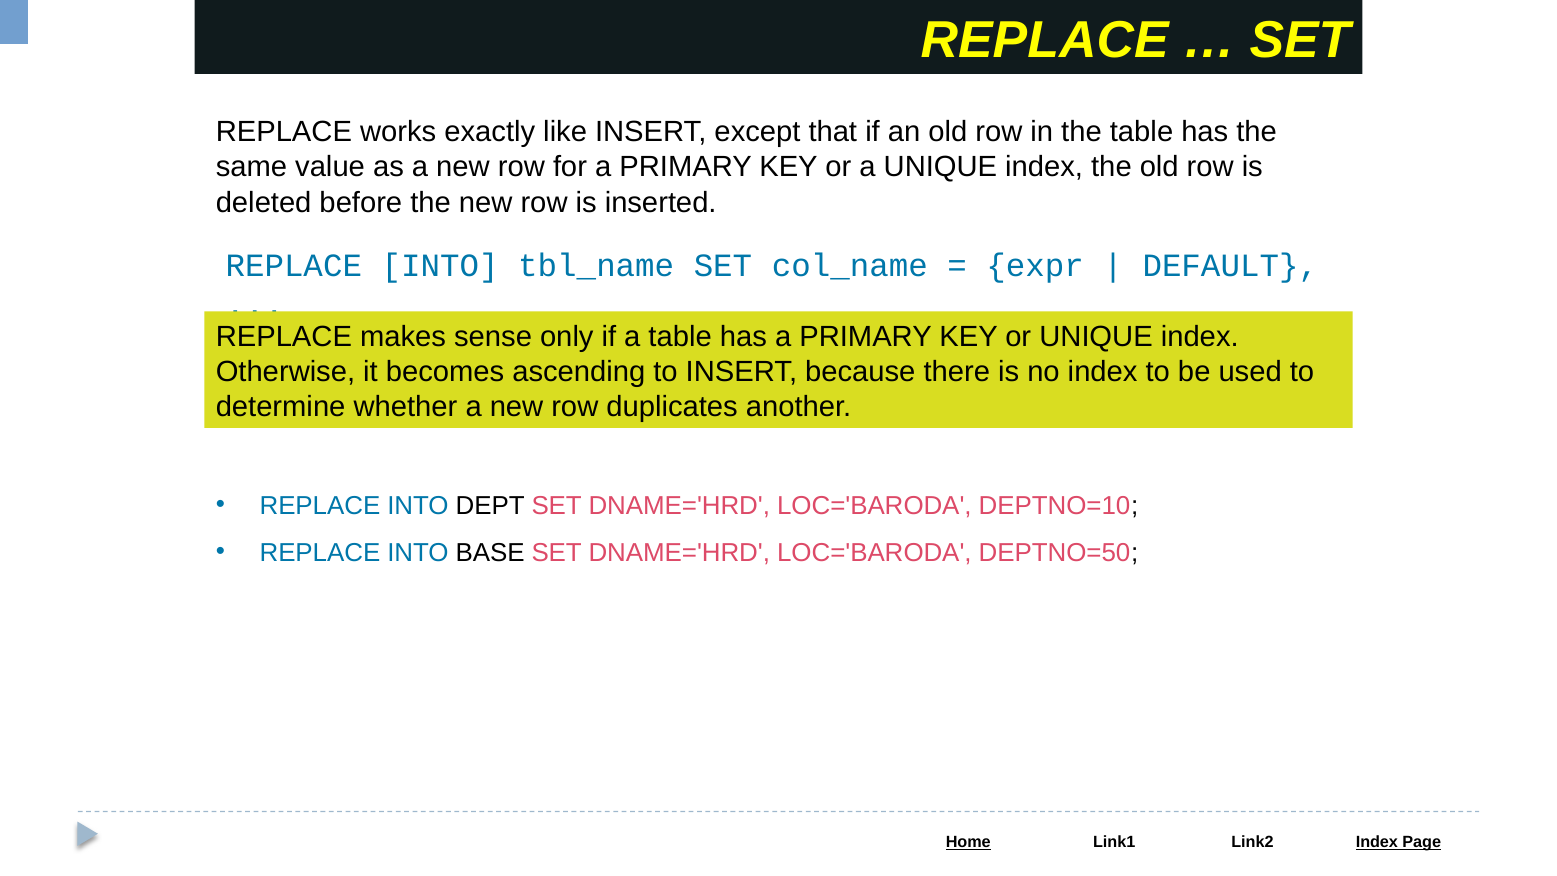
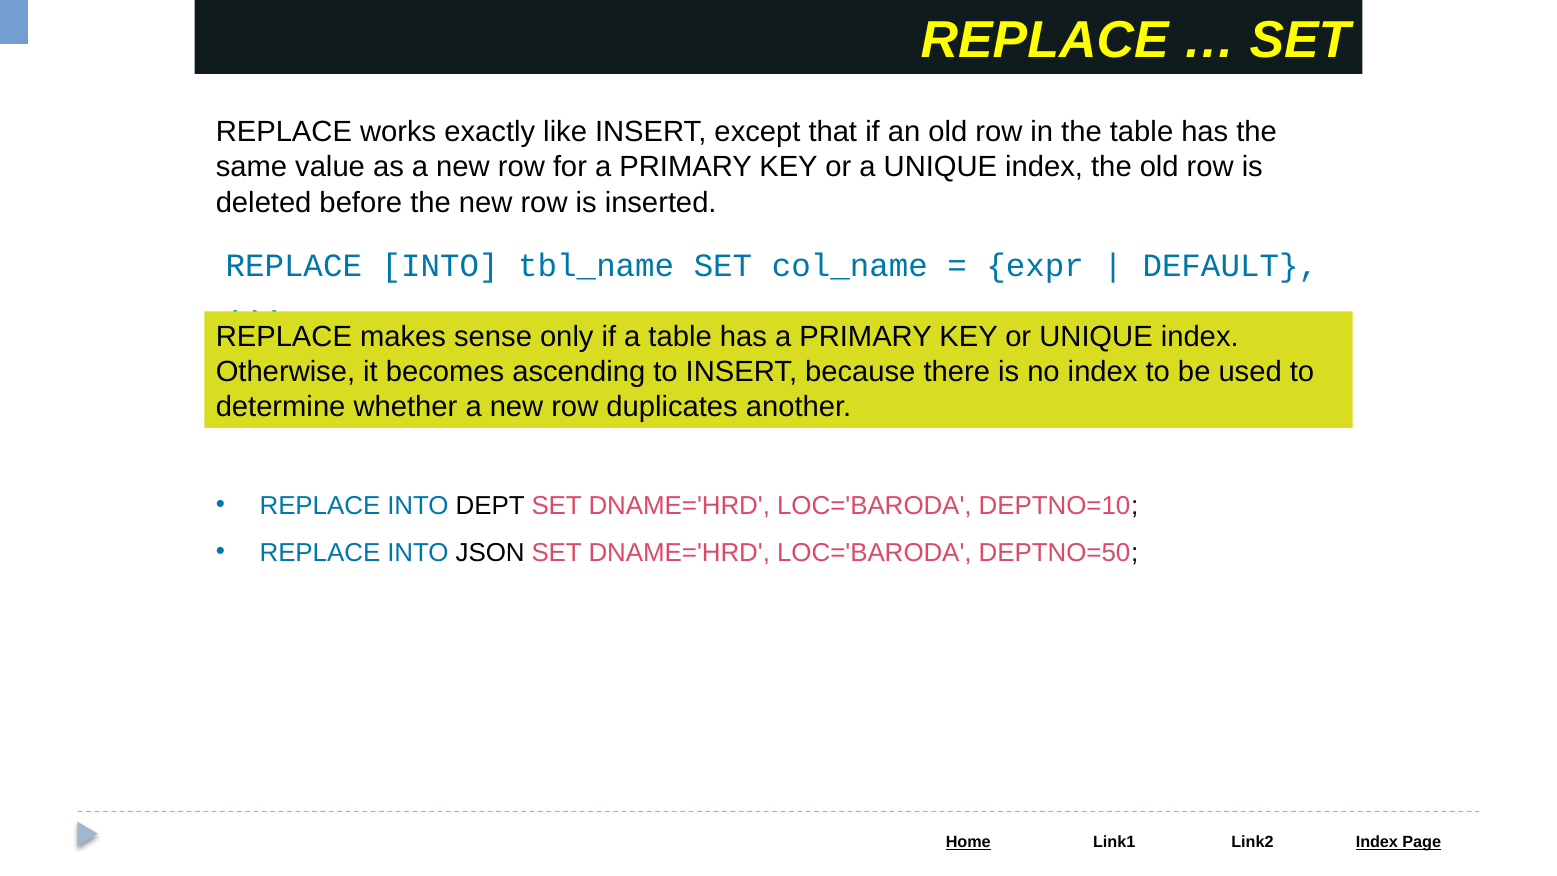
BASE: BASE -> JSON
